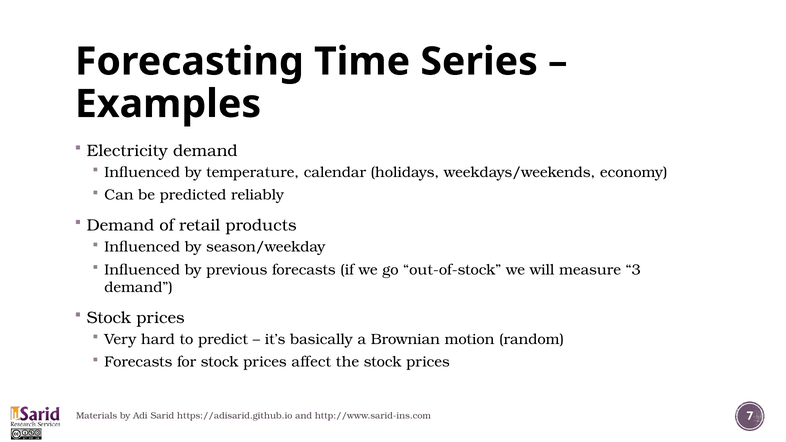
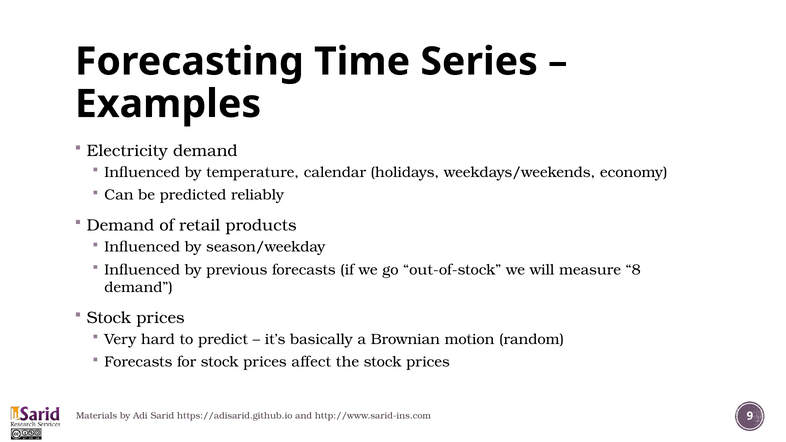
3: 3 -> 8
7: 7 -> 9
